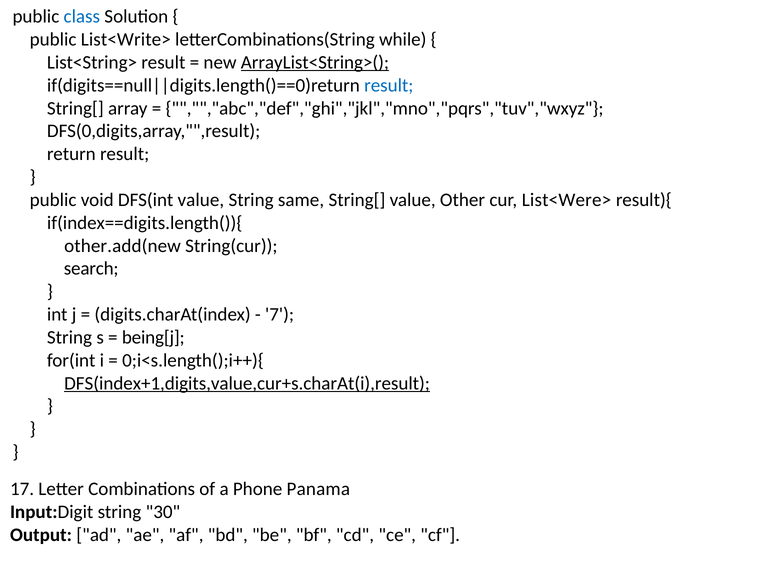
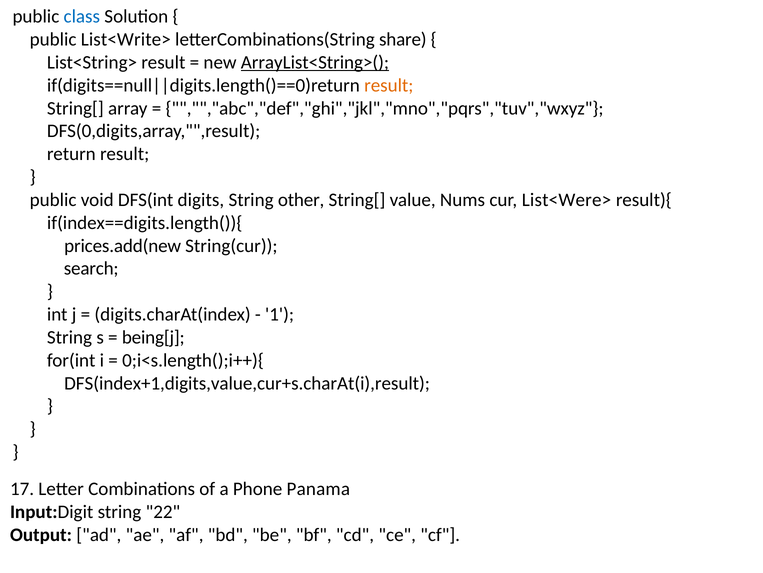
while: while -> share
result at (389, 85) colour: blue -> orange
DFS(int value: value -> digits
same: same -> other
Other: Other -> Nums
other.add(new: other.add(new -> prices.add(new
7: 7 -> 1
DFS(index+1,digits,value,cur+s.charAt(i),result underline: present -> none
30: 30 -> 22
